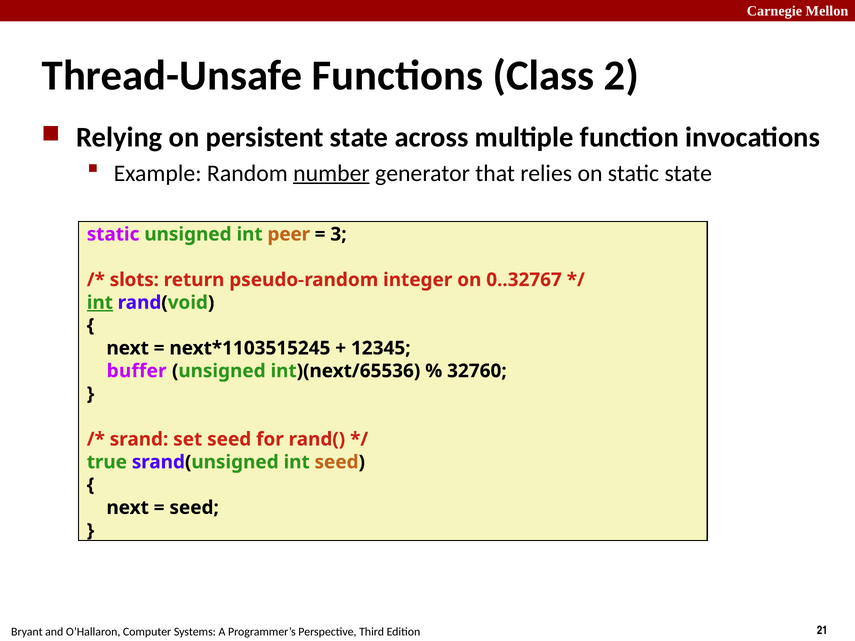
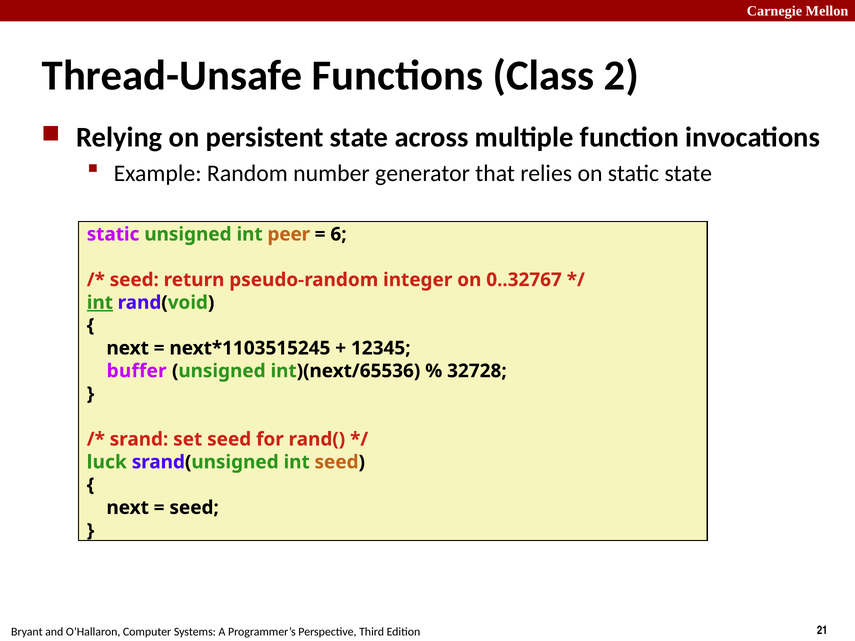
number underline: present -> none
3: 3 -> 6
slots at (134, 280): slots -> seed
32760: 32760 -> 32728
true: true -> luck
